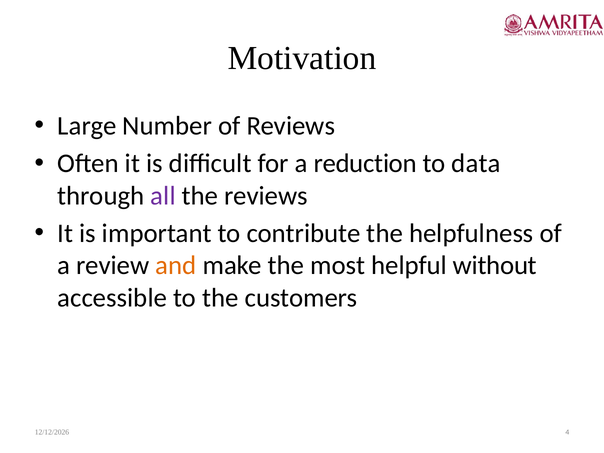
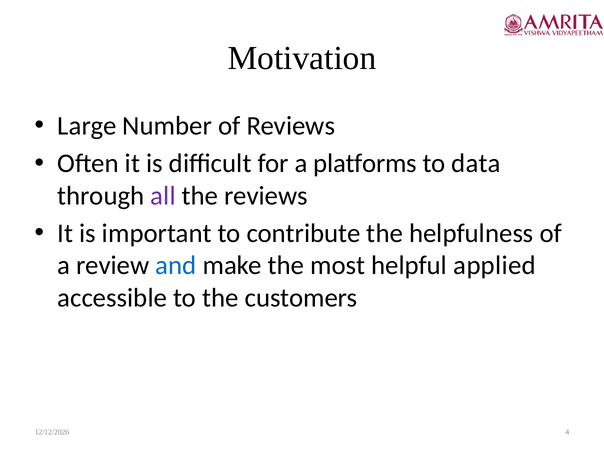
reduction: reduction -> platforms
and colour: orange -> blue
without: without -> applied
